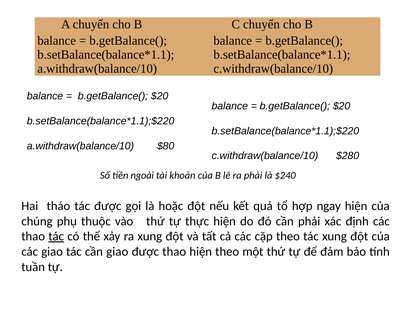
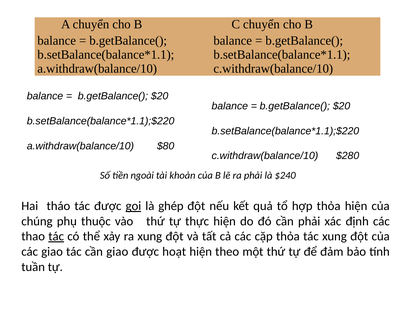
gọi underline: none -> present
hoặc: hoặc -> ghép
hợp ngay: ngay -> thỏa
cặp theo: theo -> thỏa
được thao: thao -> hoạt
